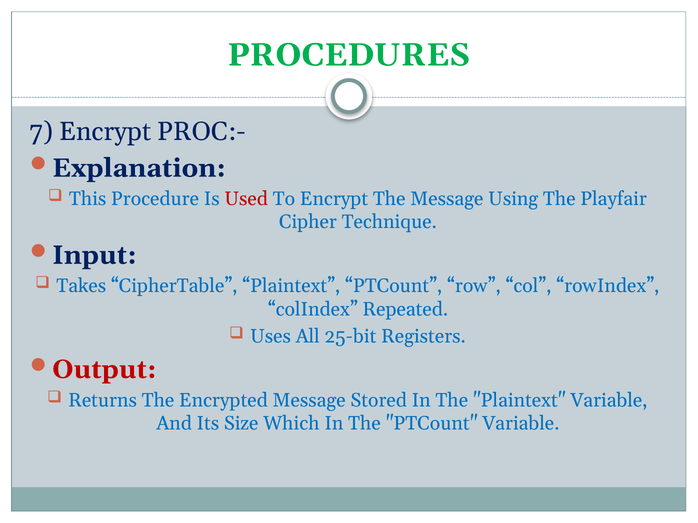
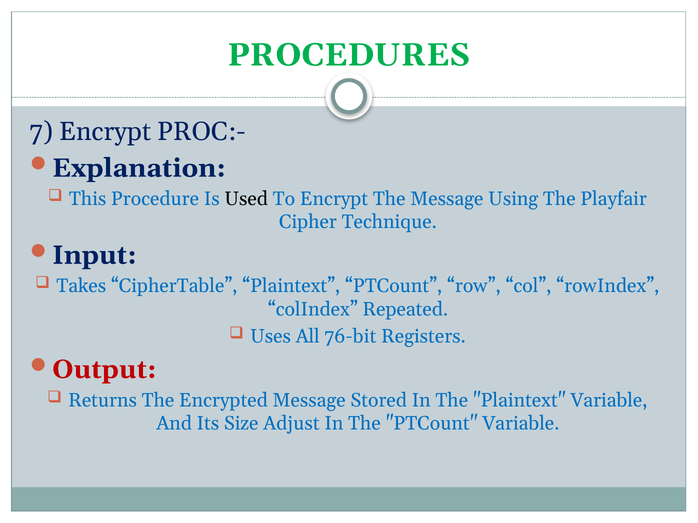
Used colour: red -> black
25-bit: 25-bit -> 76-bit
Which: Which -> Adjust
